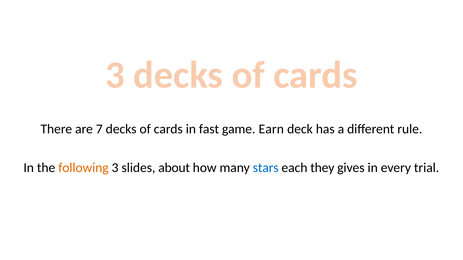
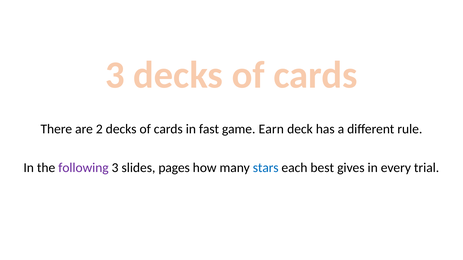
7: 7 -> 2
following colour: orange -> purple
about: about -> pages
they: they -> best
